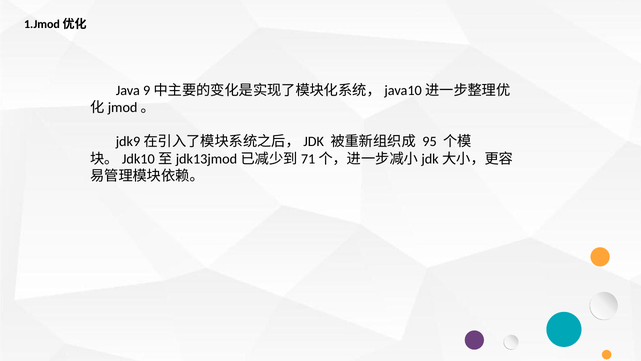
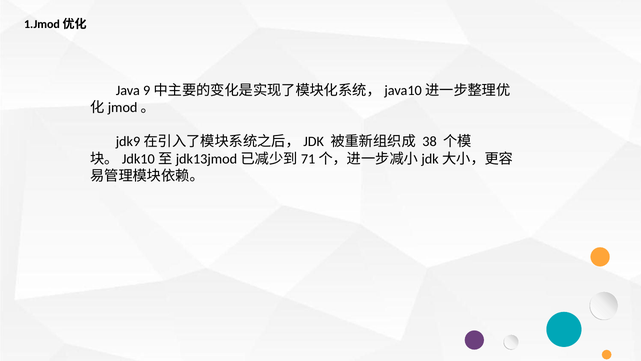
95: 95 -> 38
